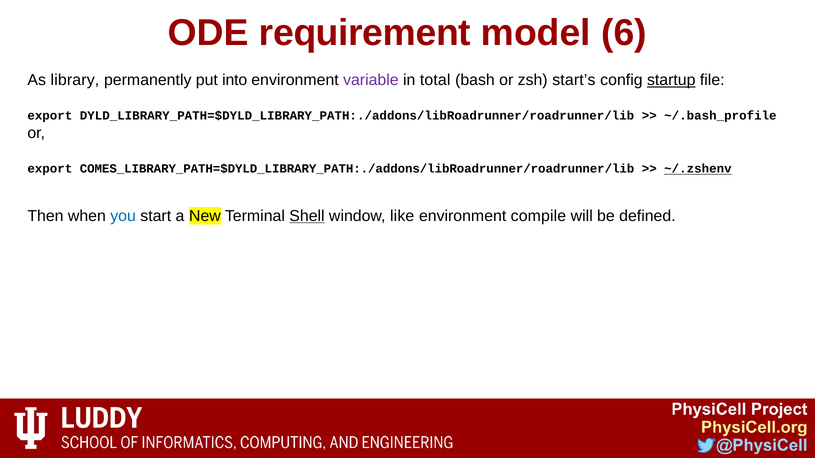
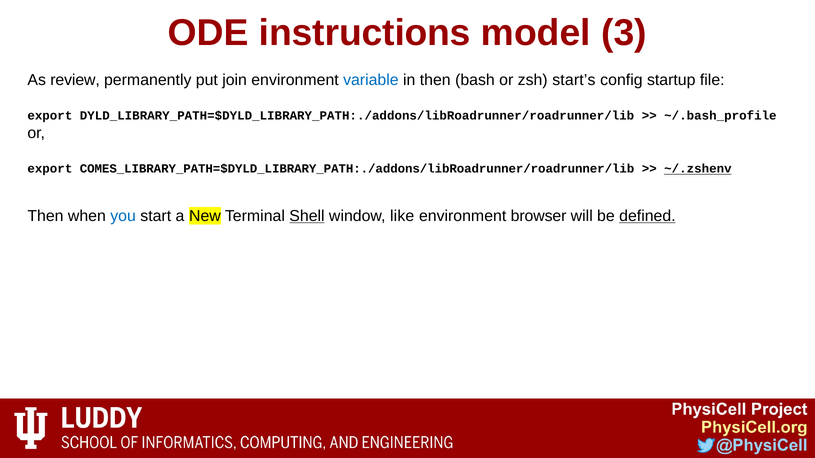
requirement: requirement -> instructions
6: 6 -> 3
library: library -> review
into: into -> join
variable colour: purple -> blue
in total: total -> then
startup underline: present -> none
compile: compile -> browser
defined underline: none -> present
